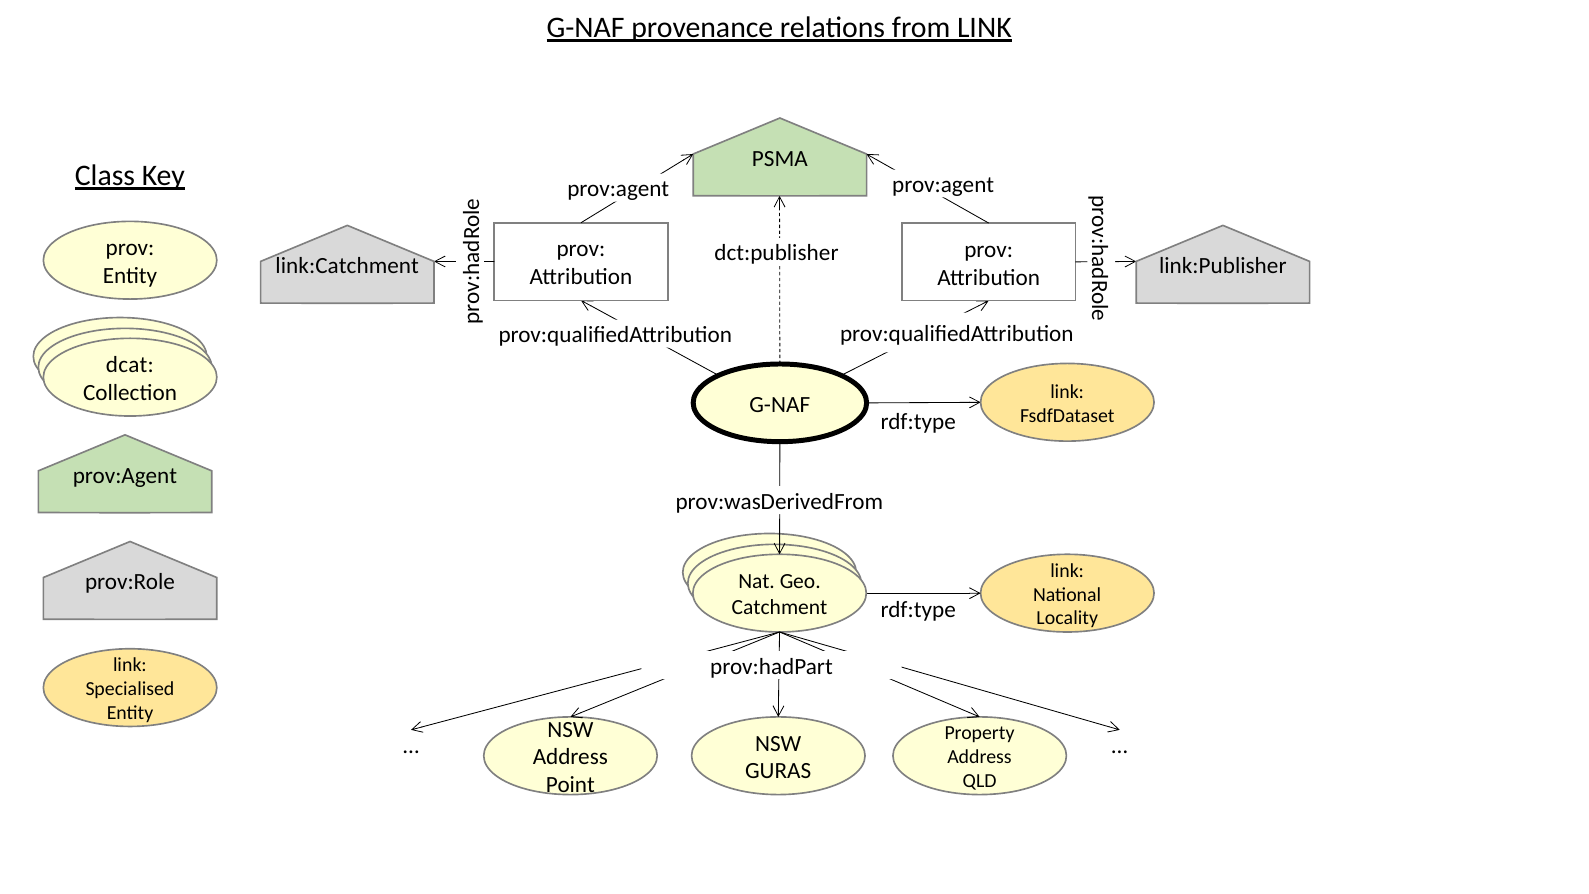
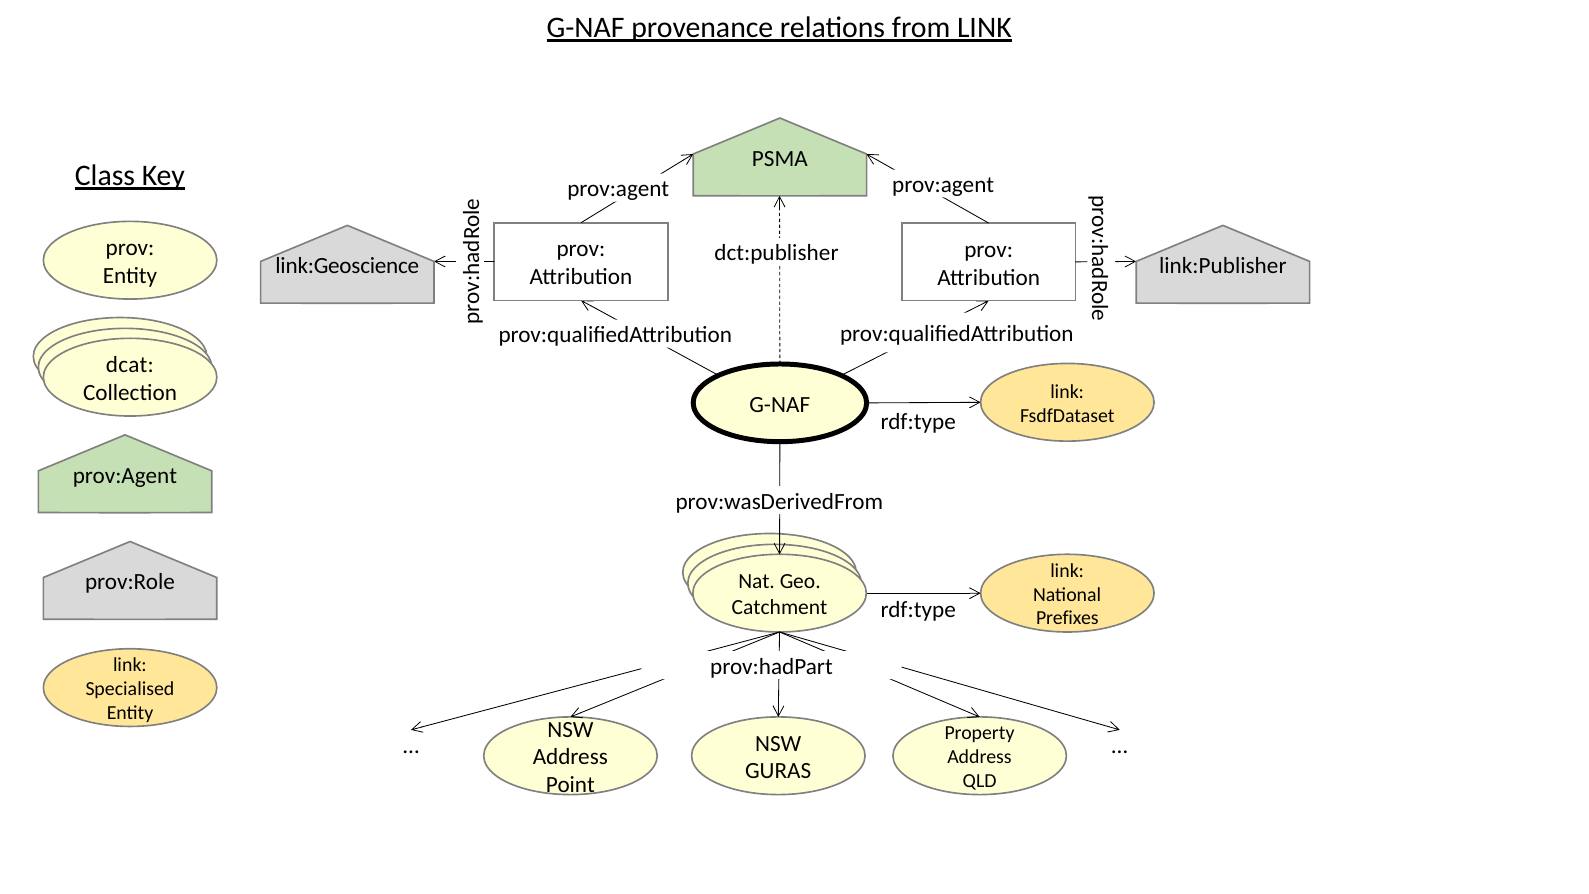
link:Catchment: link:Catchment -> link:Geoscience
Locality: Locality -> Prefixes
